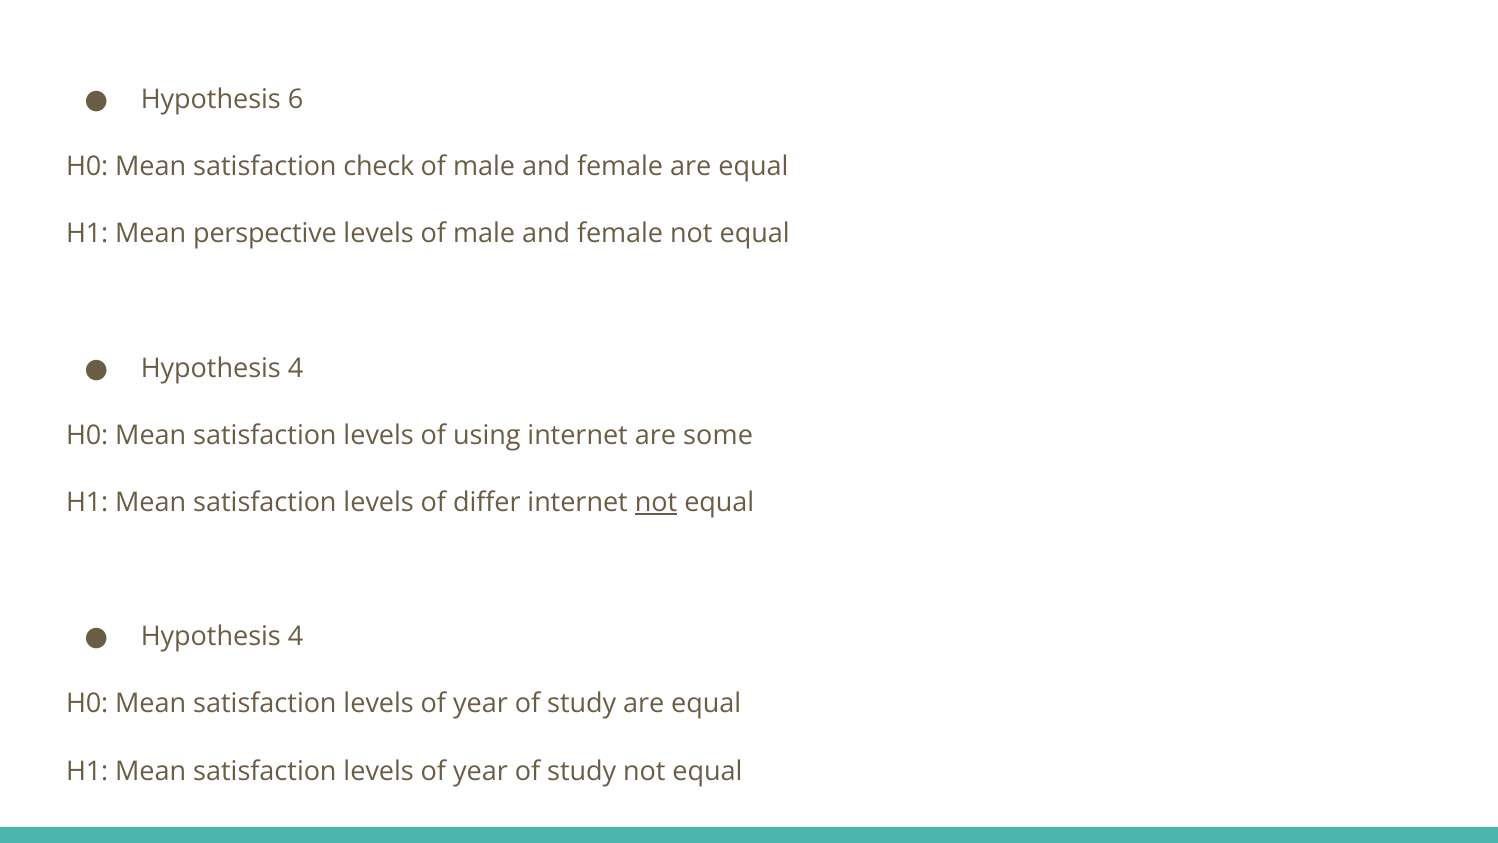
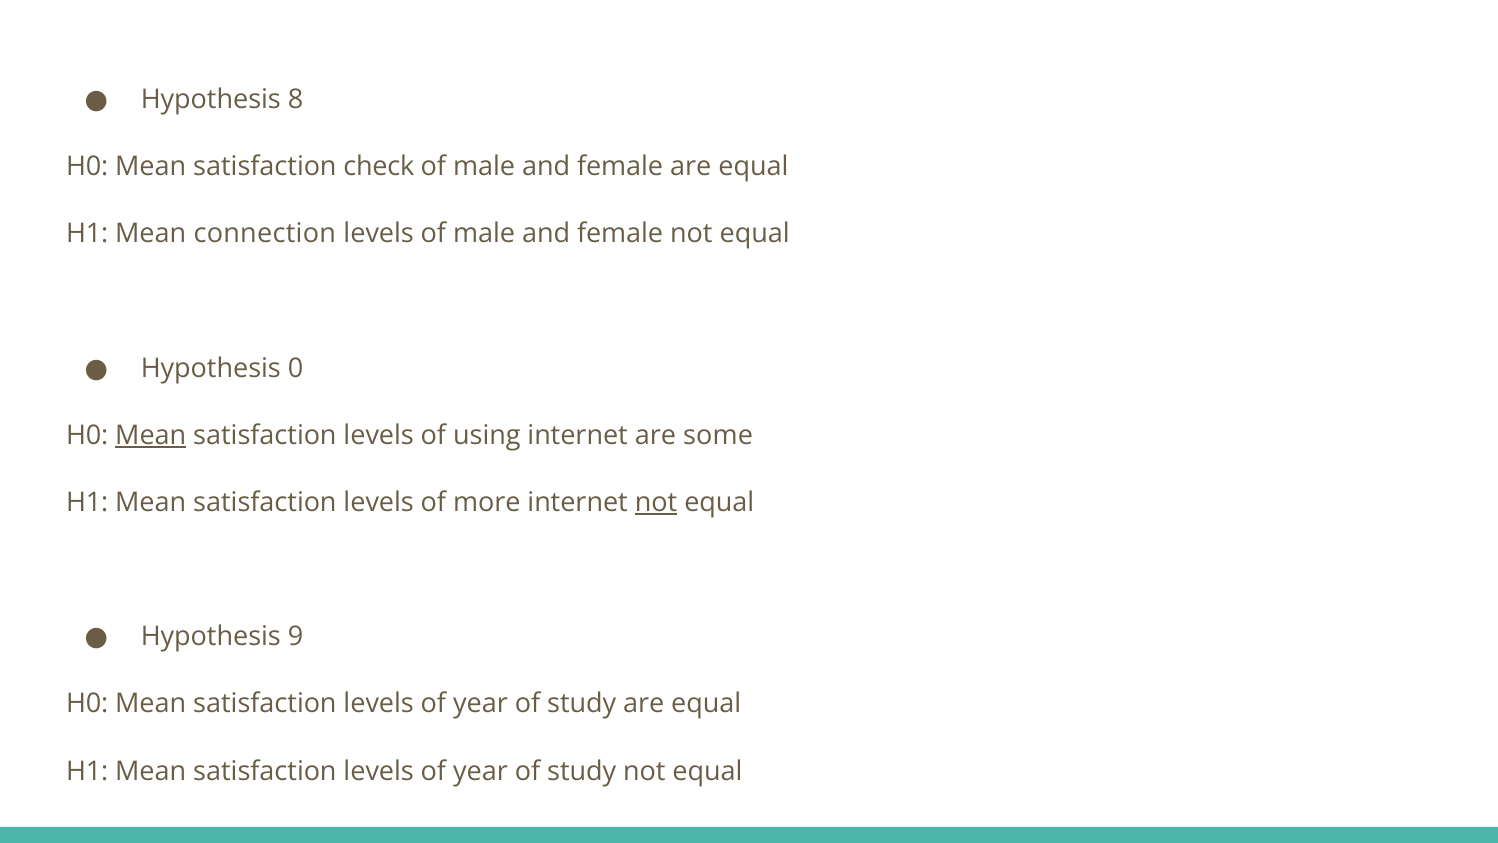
6: 6 -> 8
perspective: perspective -> connection
4 at (295, 368): 4 -> 0
Mean at (151, 435) underline: none -> present
differ: differ -> more
4 at (295, 637): 4 -> 9
